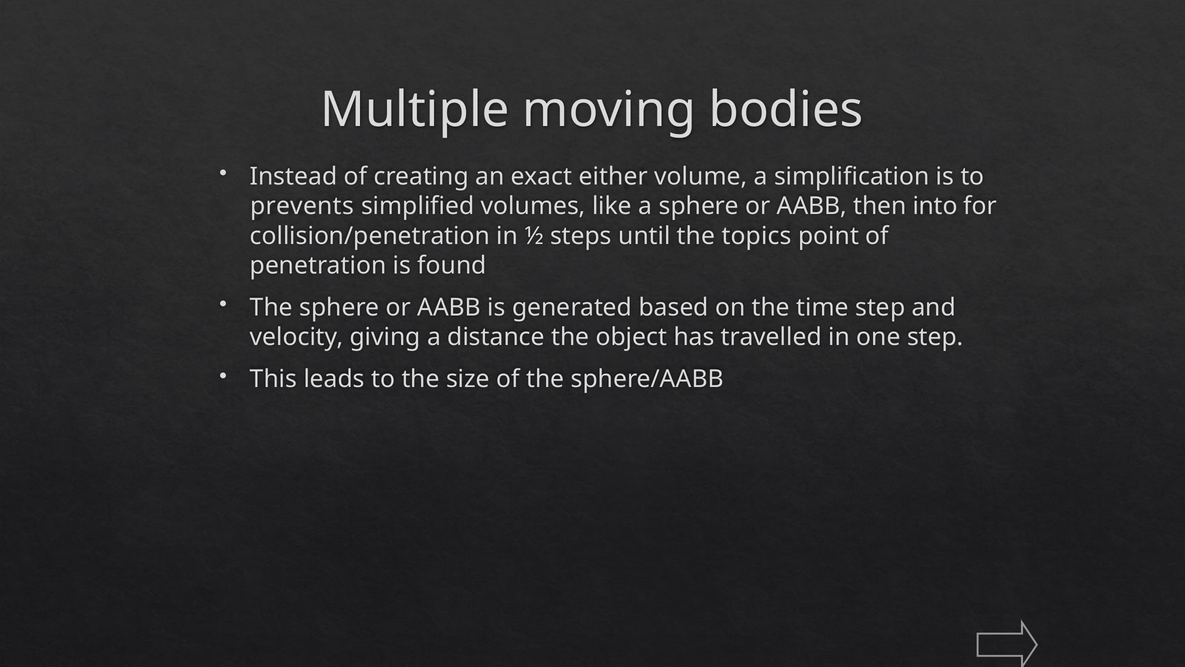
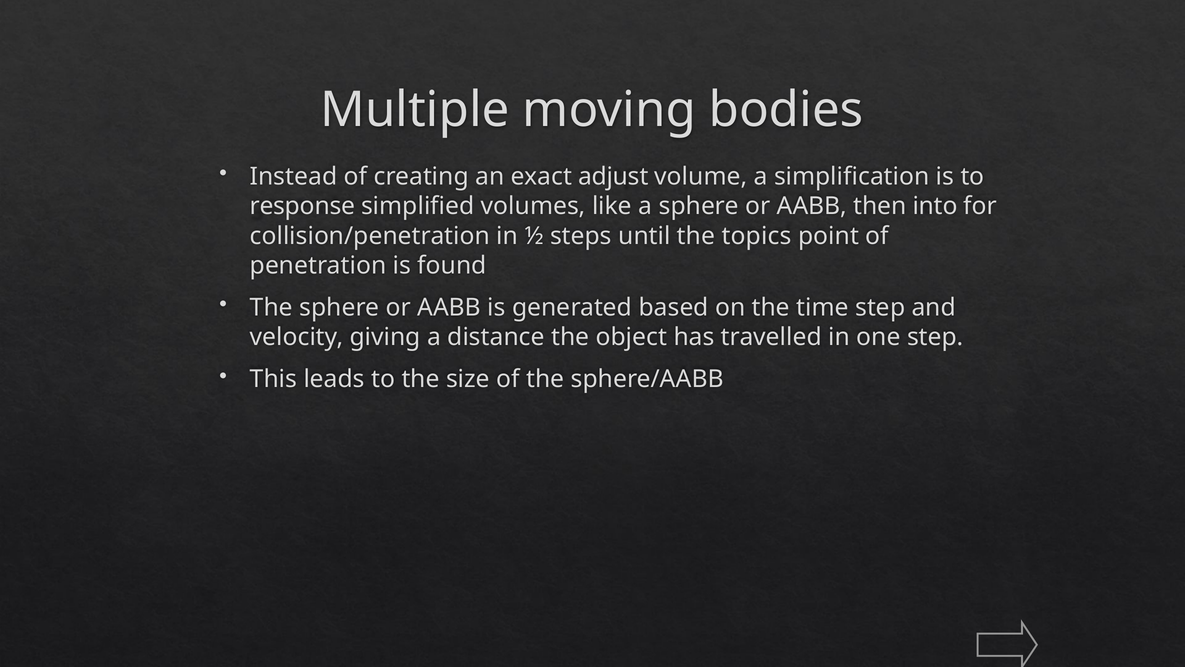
either: either -> adjust
prevents: prevents -> response
